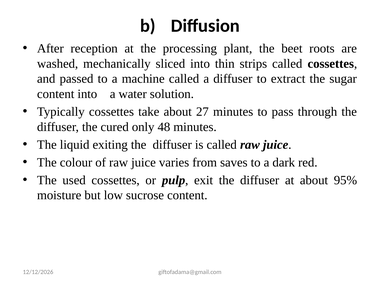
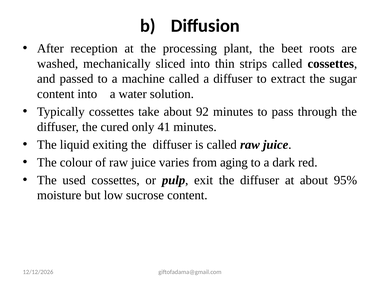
27: 27 -> 92
48: 48 -> 41
saves: saves -> aging
